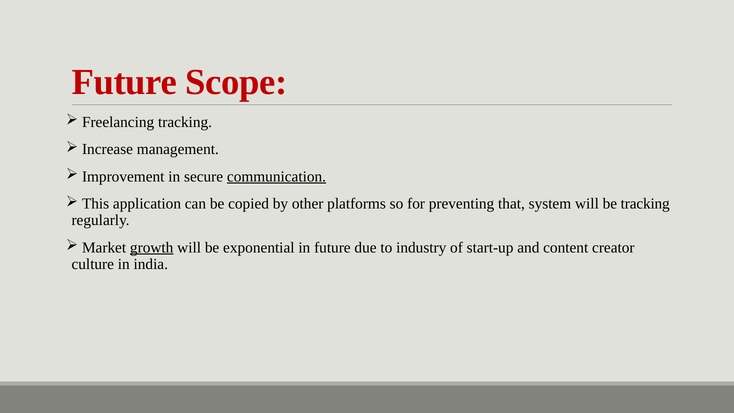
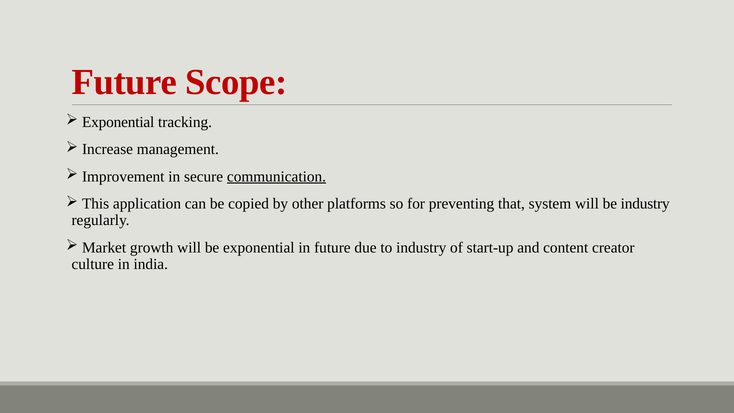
Freelancing at (118, 122): Freelancing -> Exponential
be tracking: tracking -> industry
growth underline: present -> none
